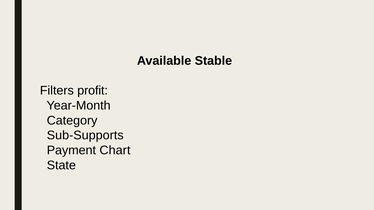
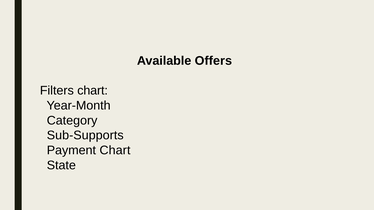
Stable: Stable -> Offers
Filters profit: profit -> chart
